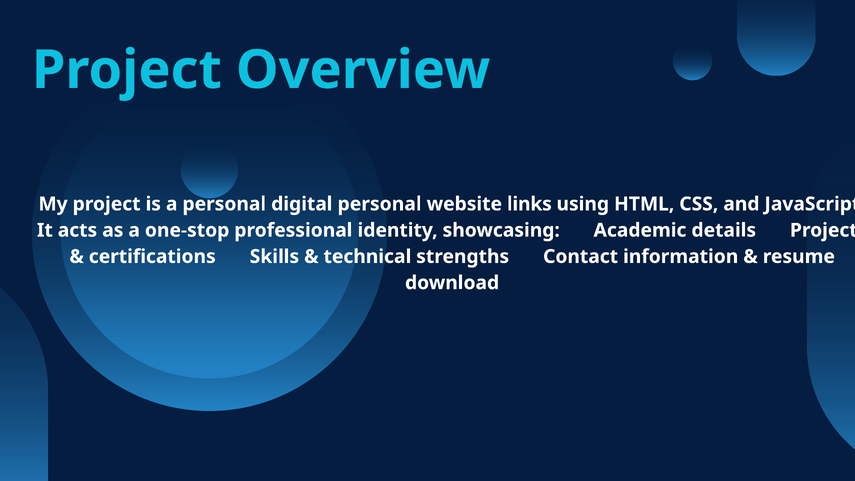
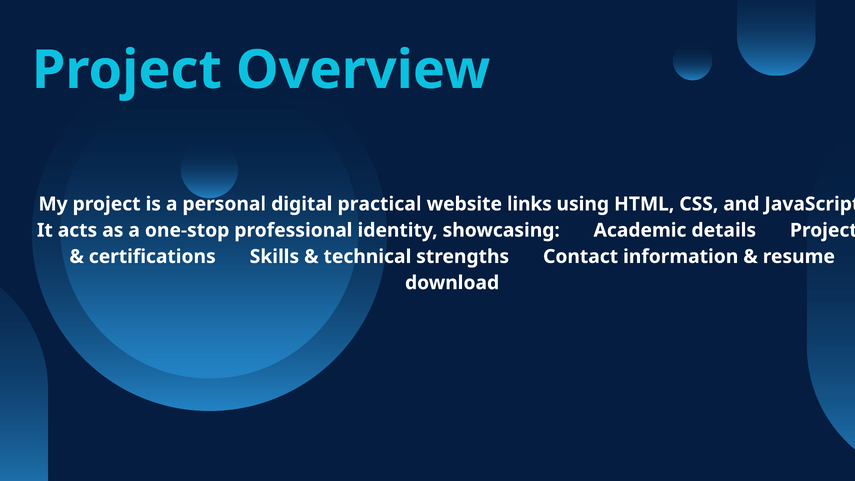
digital personal: personal -> practical
